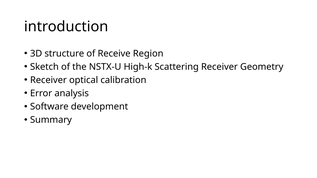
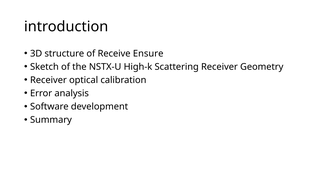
Region: Region -> Ensure
